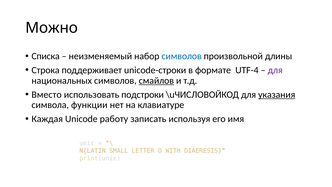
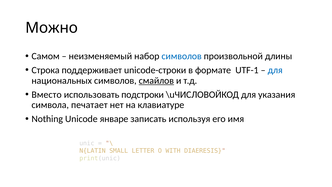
Списка: Списка -> Самом
UTF-4: UTF-4 -> UTF-1
для at (275, 70) colour: purple -> blue
указания underline: present -> none
функции: функции -> печатает
Каждая: Каждая -> Nothing
работу: работу -> январе
